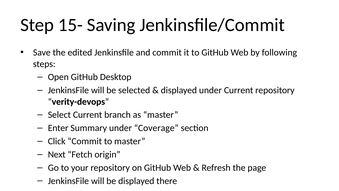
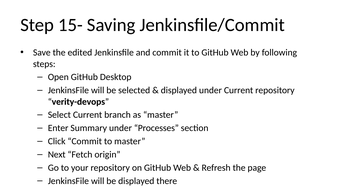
Coverage: Coverage -> Processes
